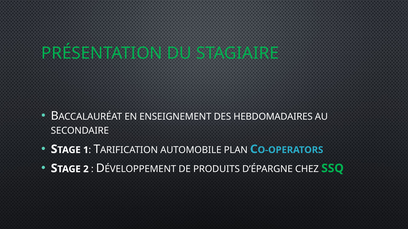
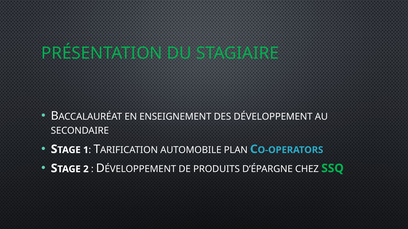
HEBDOMADAIRES: HEBDOMADAIRES -> DÉVELOPPEMENT
